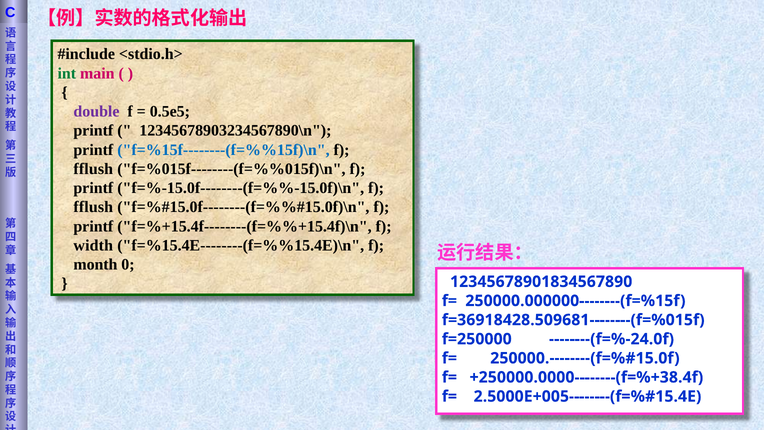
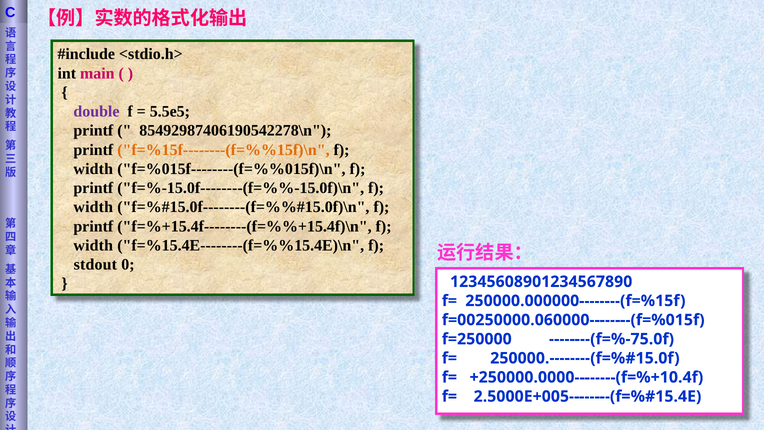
int colour: green -> black
0.5e5: 0.5e5 -> 5.5e5
12345678903234567890\n: 12345678903234567890\n -> 85492987406190542278\n
f=%15f--------(f=%%15f)\n colour: blue -> orange
fflush at (93, 169): fflush -> width
fflush at (93, 207): fflush -> width
month: month -> stdout
12345678901834567890: 12345678901834567890 -> 12345608901234567890
f=36918428.509681--------(f=%015f: f=36918428.509681--------(f=%015f -> f=00250000.060000--------(f=%015f
--------(f=%-24.0f: --------(f=%-24.0f -> --------(f=%-75.0f
+250000.0000--------(f=%+38.4f: +250000.0000--------(f=%+38.4f -> +250000.0000--------(f=%+10.4f
